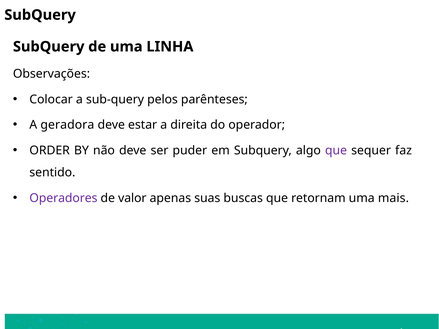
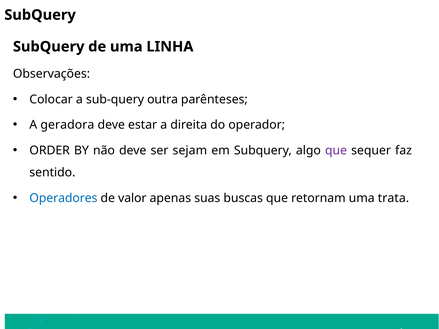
pelos: pelos -> outra
puder: puder -> sejam
Operadores colour: purple -> blue
mais: mais -> trata
